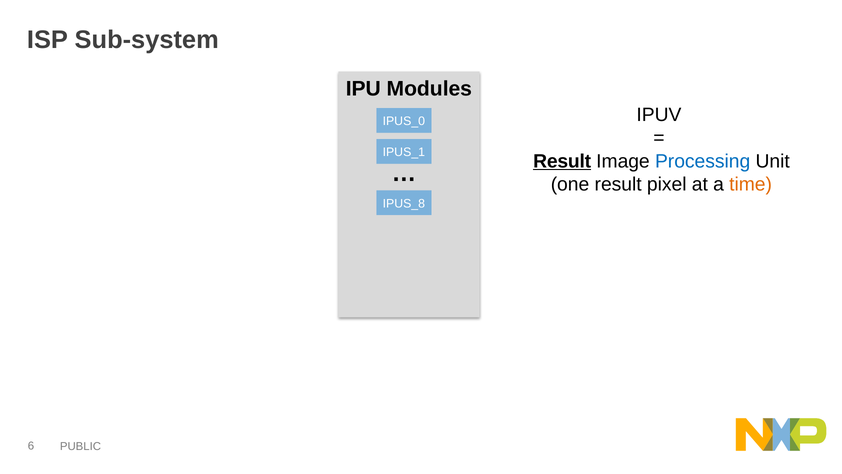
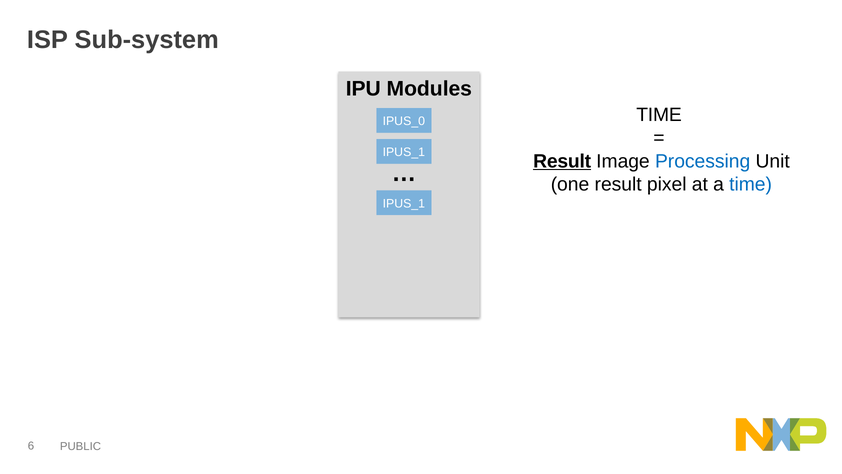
IPUV at (659, 115): IPUV -> TIME
time at (751, 184) colour: orange -> blue
IPUS_8 at (404, 203): IPUS_8 -> IPUS_1
